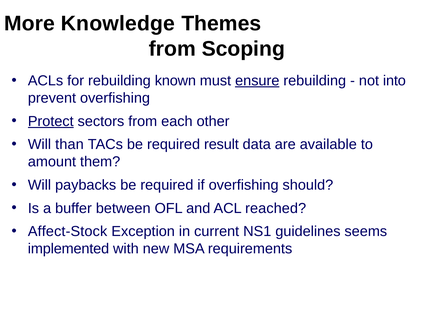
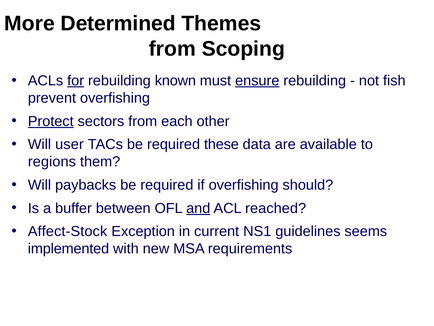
Knowledge: Knowledge -> Determined
for underline: none -> present
into: into -> fish
than: than -> user
result: result -> these
amount: amount -> regions
and underline: none -> present
